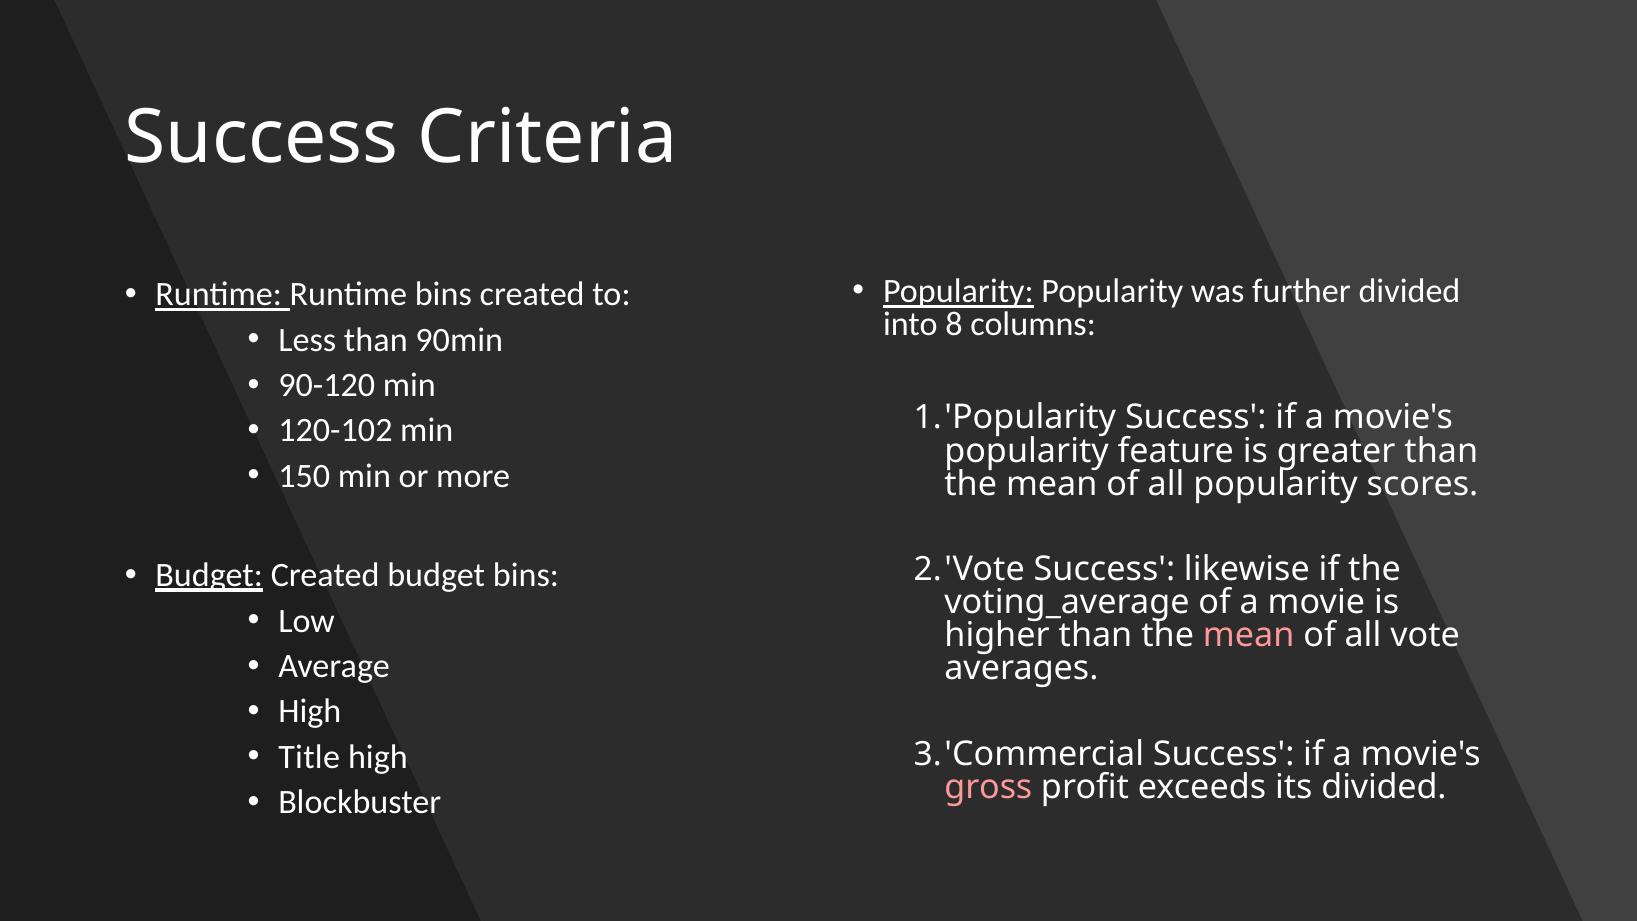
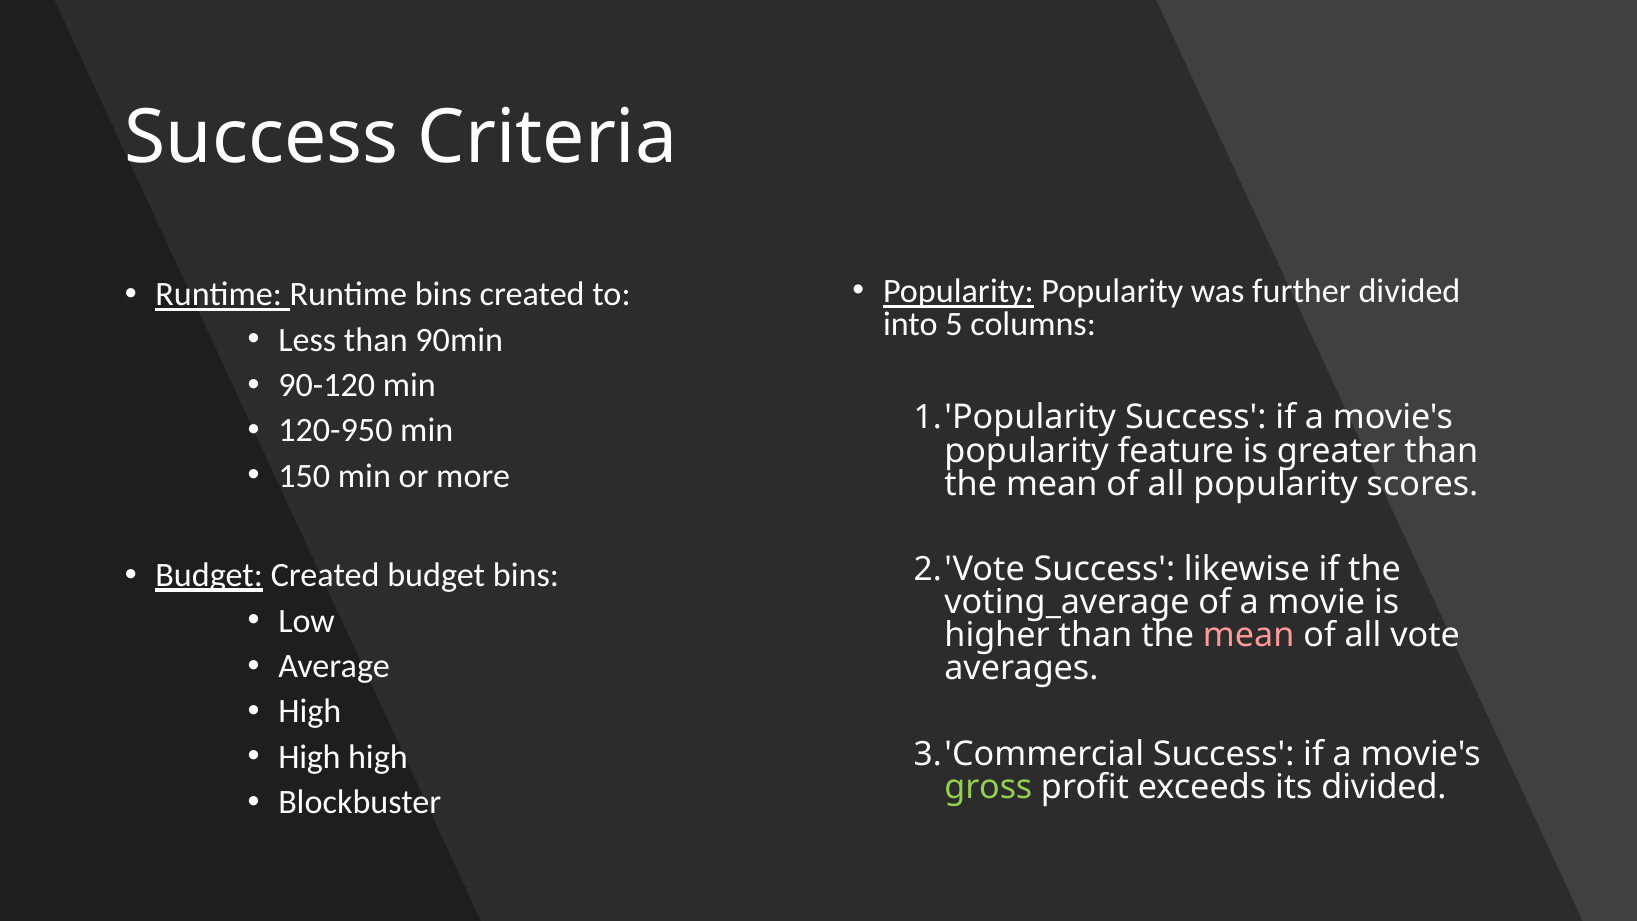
8: 8 -> 5
120-102: 120-102 -> 120-950
Title at (309, 757): Title -> High
gross colour: pink -> light green
